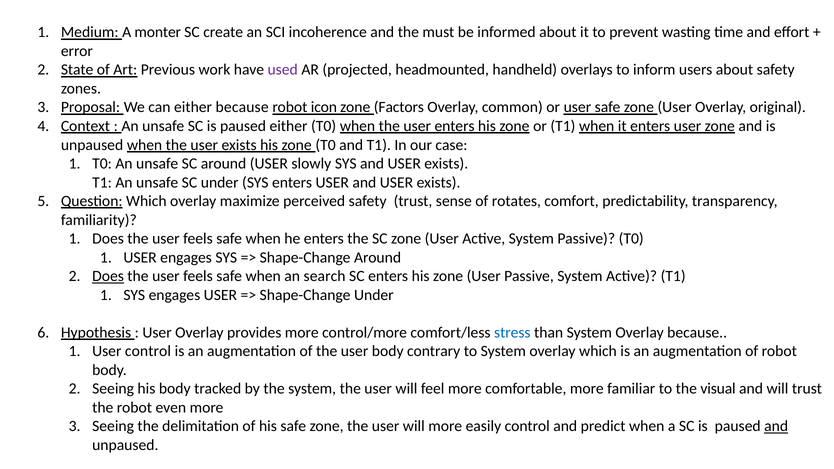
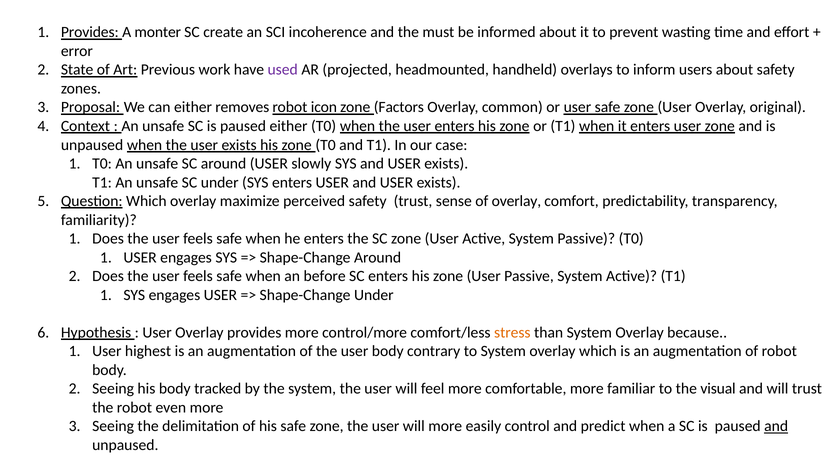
Medium at (90, 32): Medium -> Provides
either because: because -> removes
of rotates: rotates -> overlay
Does at (108, 276) underline: present -> none
search: search -> before
stress colour: blue -> orange
User control: control -> highest
